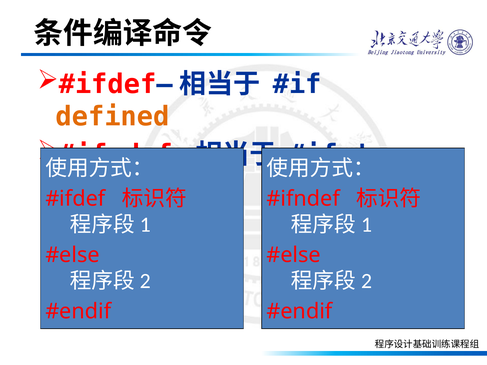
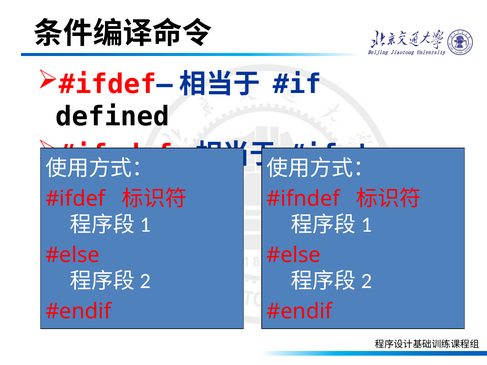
defined at (113, 117) colour: orange -> black
